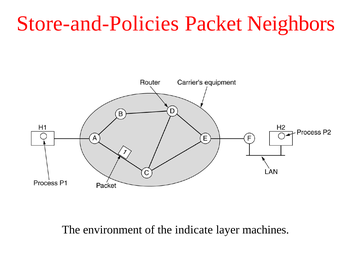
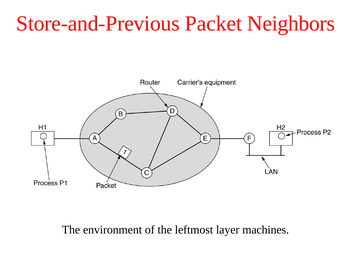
Store-and-Policies: Store-and-Policies -> Store-and-Previous
indicate: indicate -> leftmost
